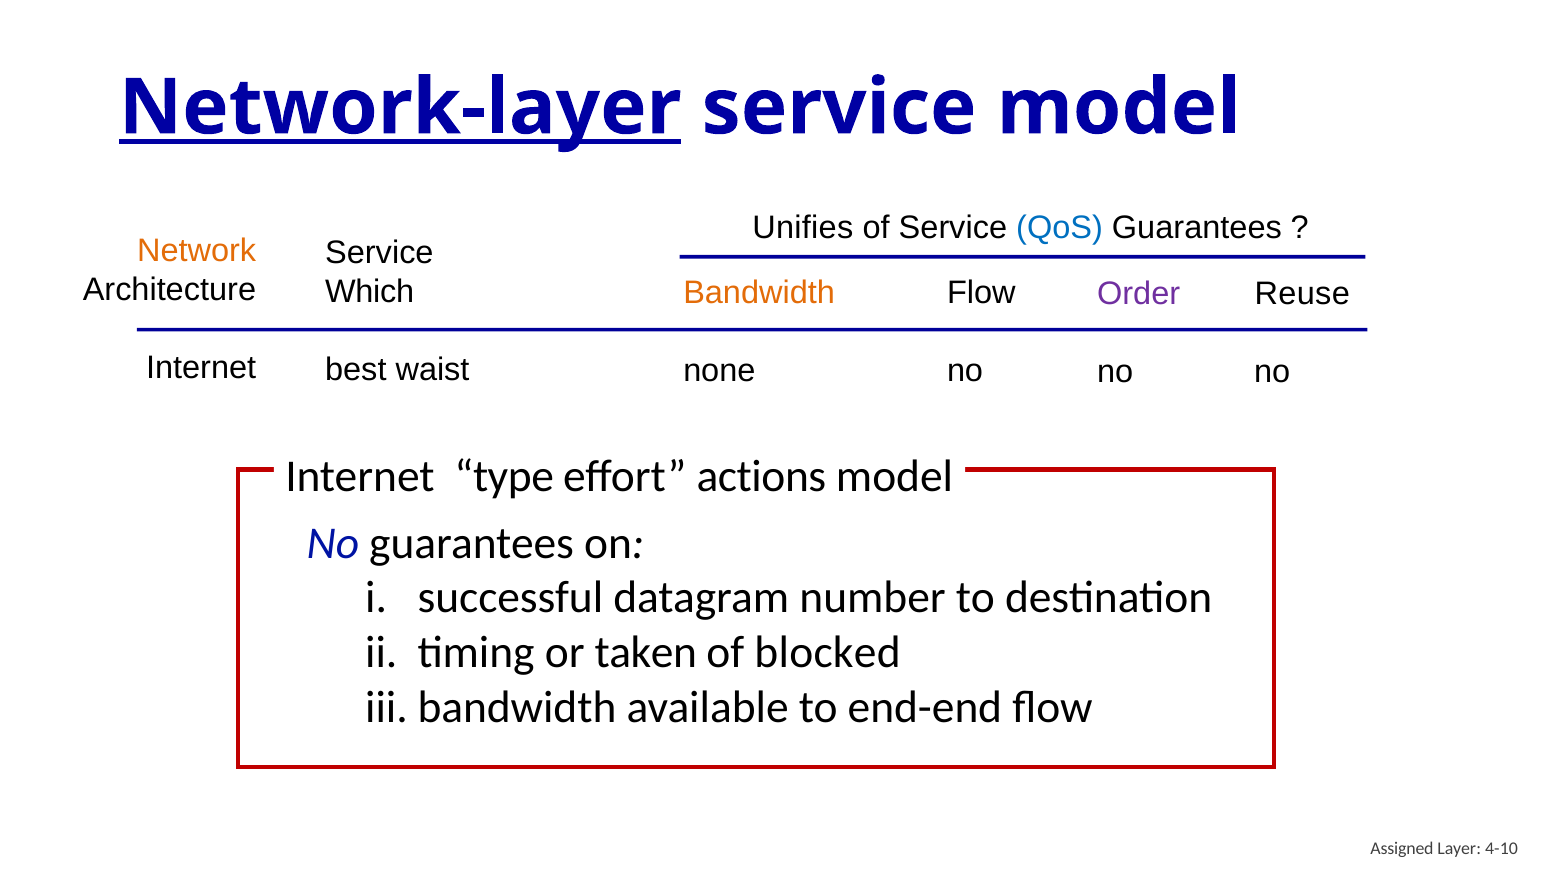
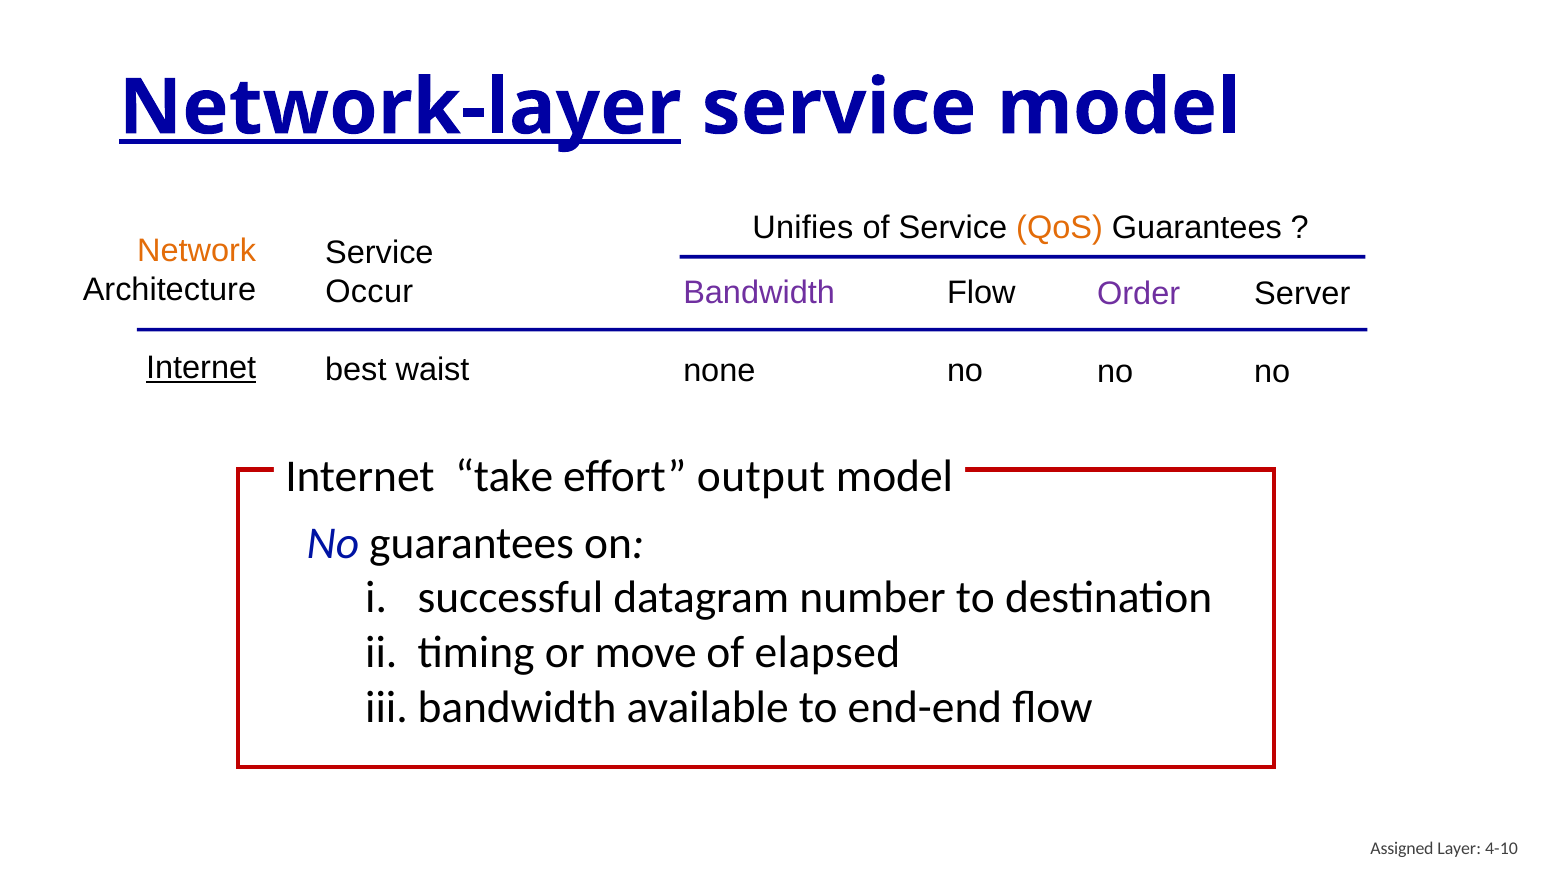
QoS colour: blue -> orange
Which: Which -> Occur
Bandwidth colour: orange -> purple
Reuse: Reuse -> Server
Internet at (201, 368) underline: none -> present
type: type -> take
actions: actions -> output
taken: taken -> move
blocked: blocked -> elapsed
